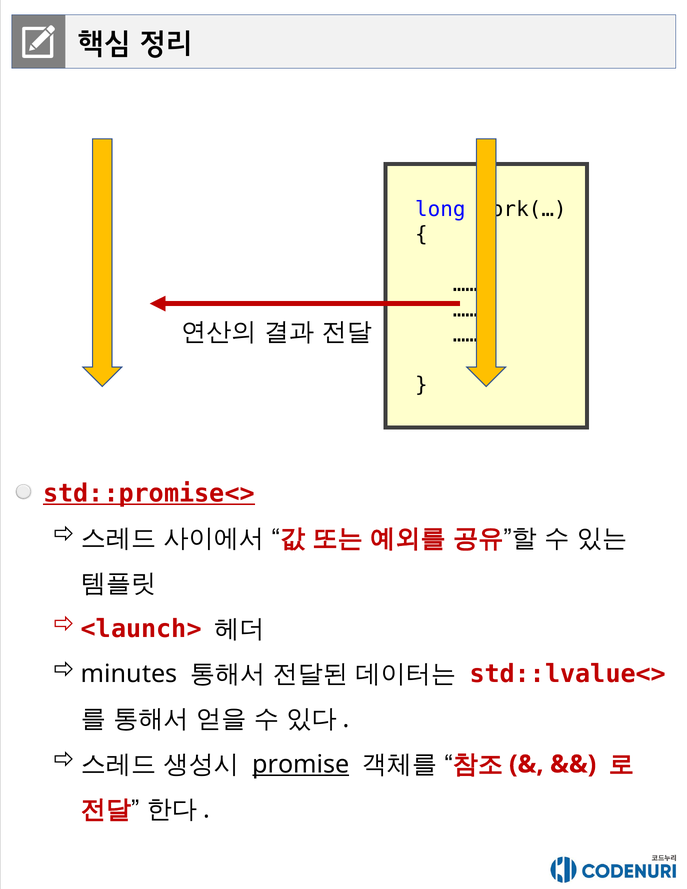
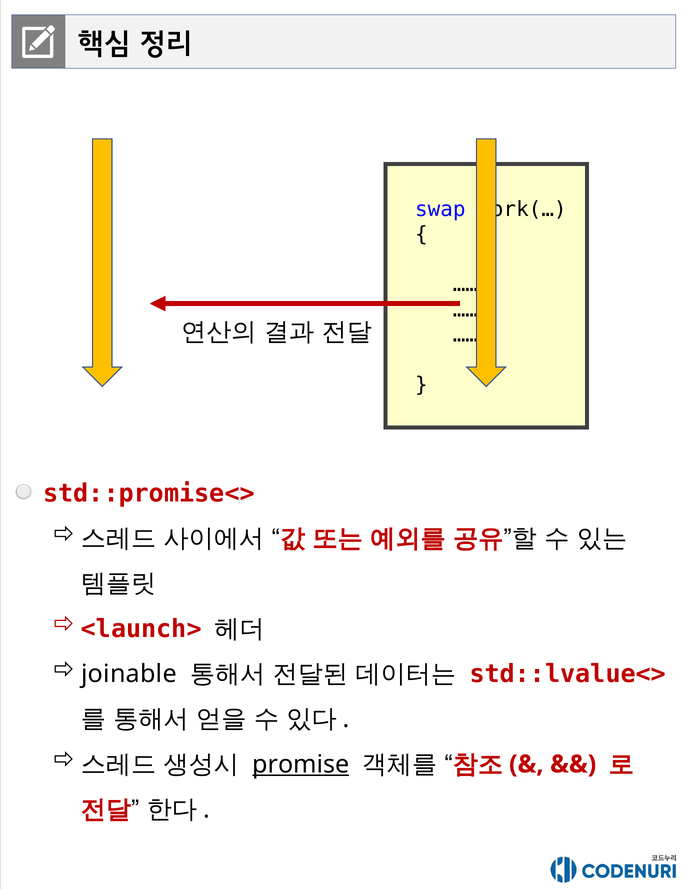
long: long -> swap
std::promise<> underline: present -> none
minutes: minutes -> joinable
